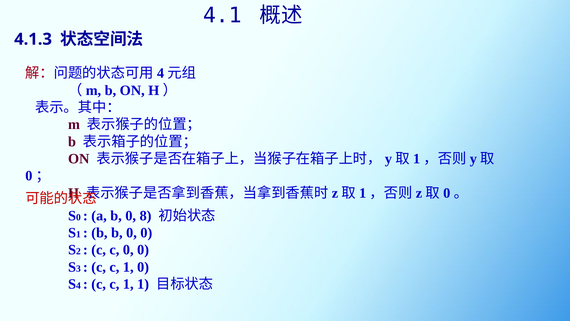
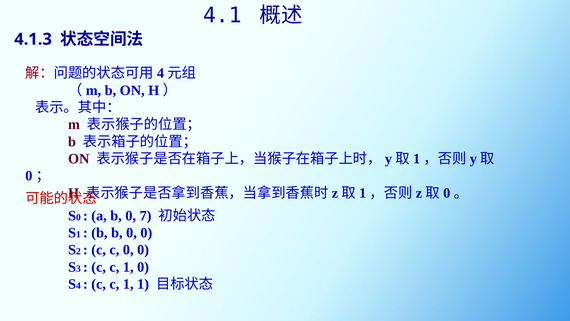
8: 8 -> 7
